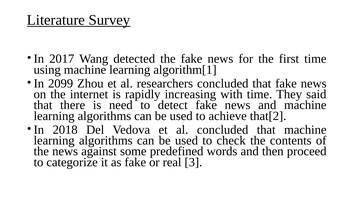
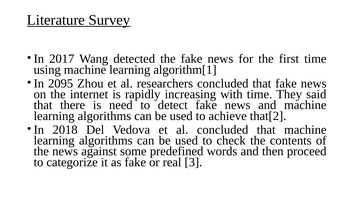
2099: 2099 -> 2095
